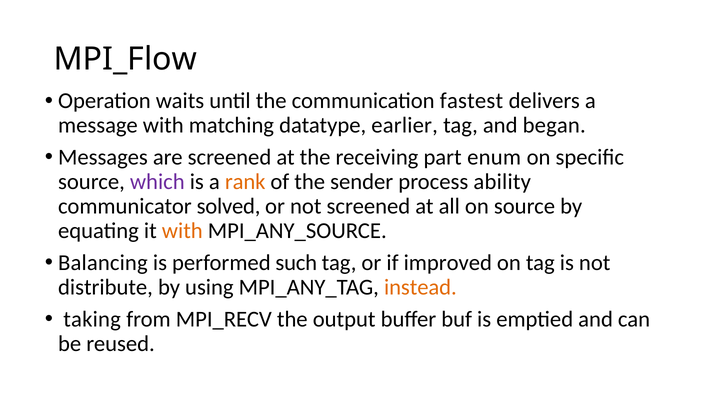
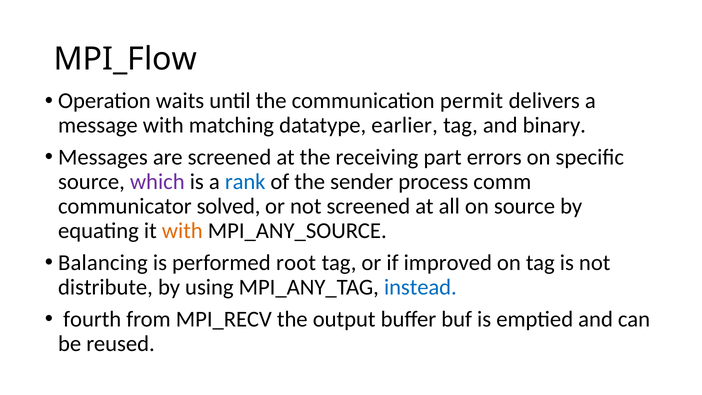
fastest: fastest -> permit
began: began -> binary
enum: enum -> errors
rank colour: orange -> blue
ability: ability -> comm
such: such -> root
instead colour: orange -> blue
taking: taking -> fourth
